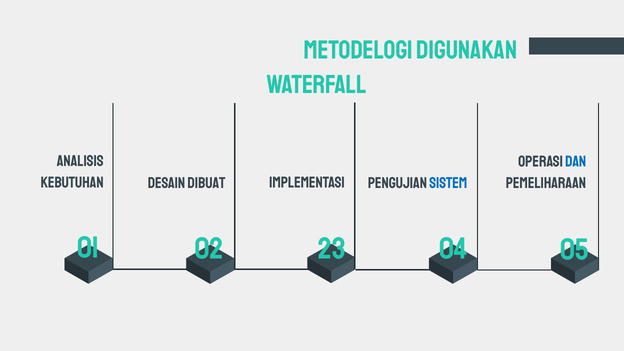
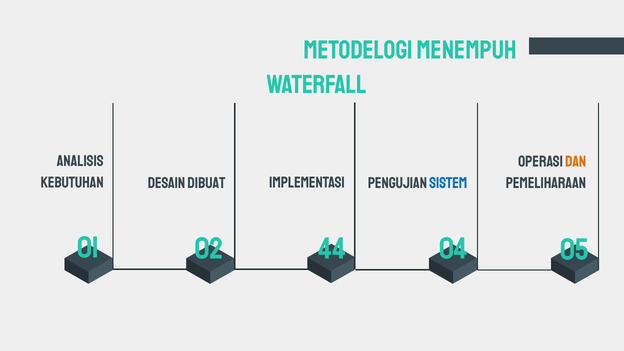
digunakan: digunakan -> menempuh
dan colour: blue -> orange
23: 23 -> 44
